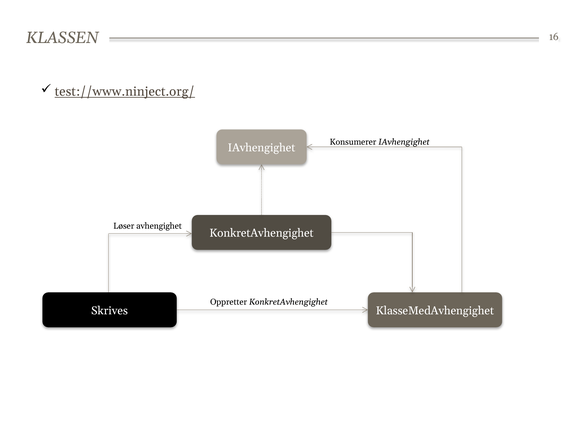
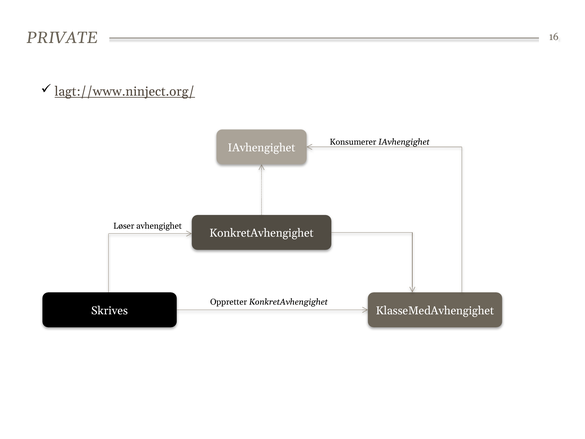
KLASSEN: KLASSEN -> PRIVATE
test://www.ninject.org/: test://www.ninject.org/ -> lagt://www.ninject.org/
